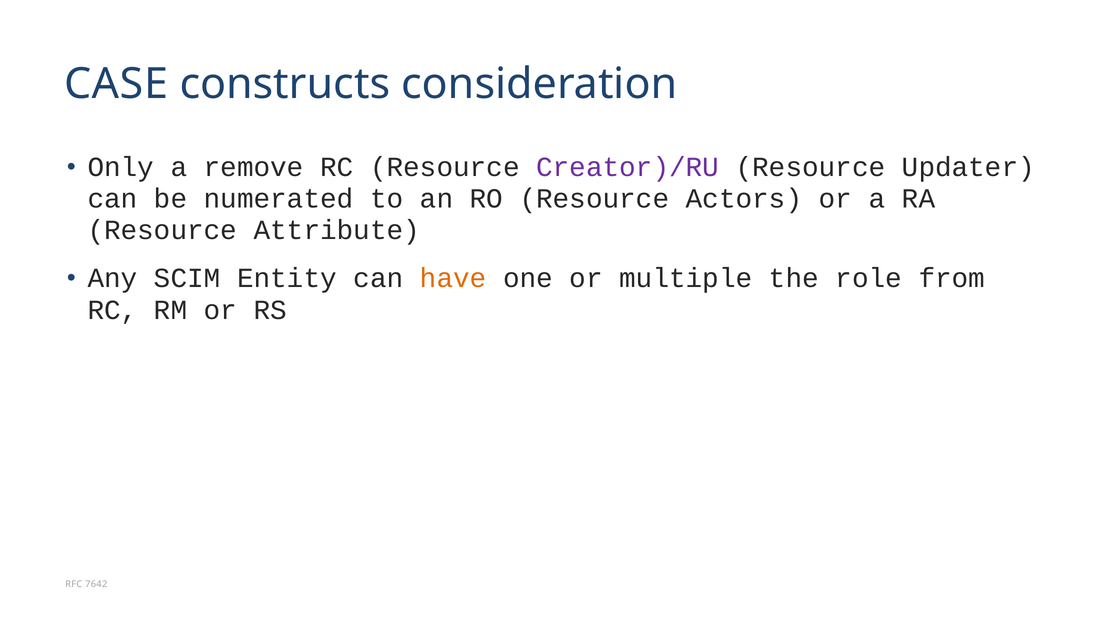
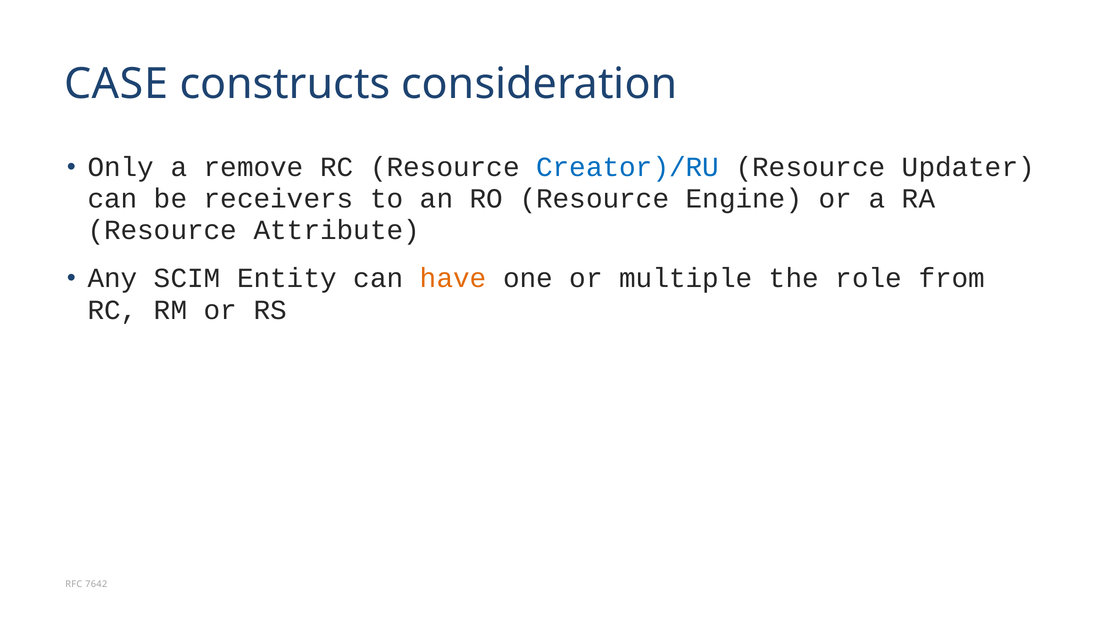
Creator)/RU colour: purple -> blue
numerated: numerated -> receivers
Actors: Actors -> Engine
